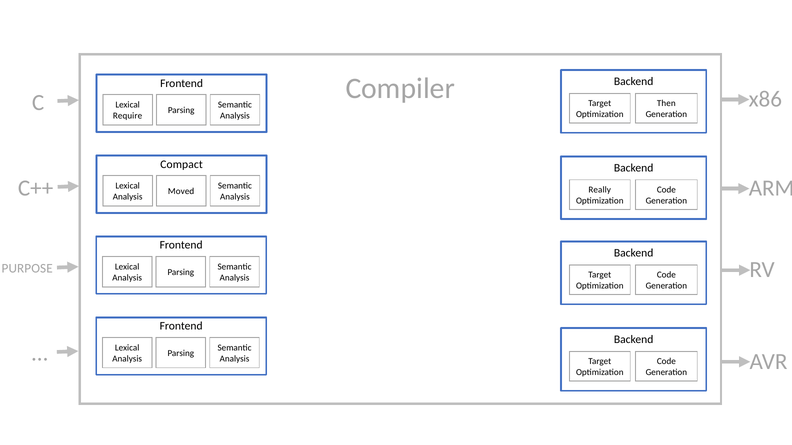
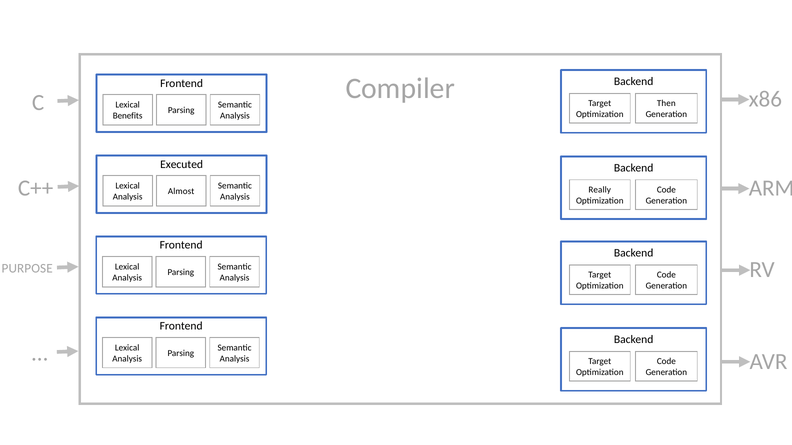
Require: Require -> Benefits
Compact: Compact -> Executed
Moved: Moved -> Almost
